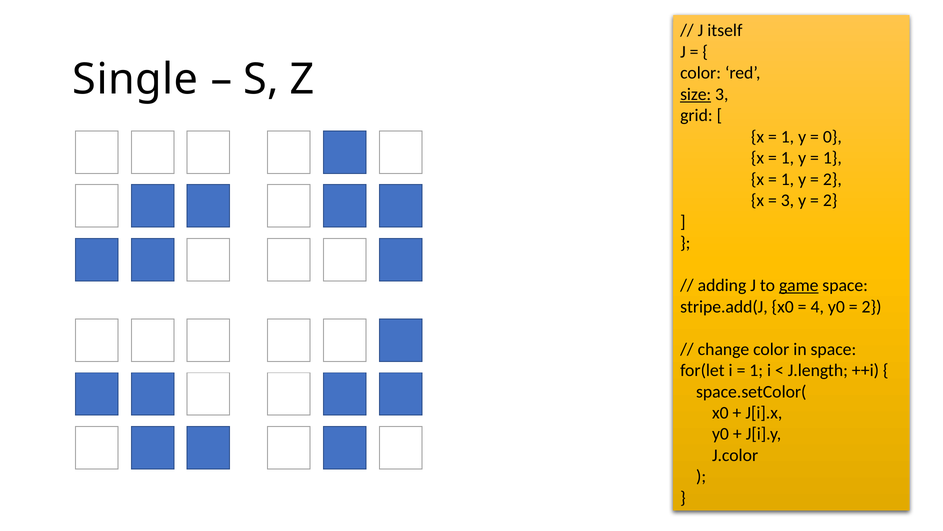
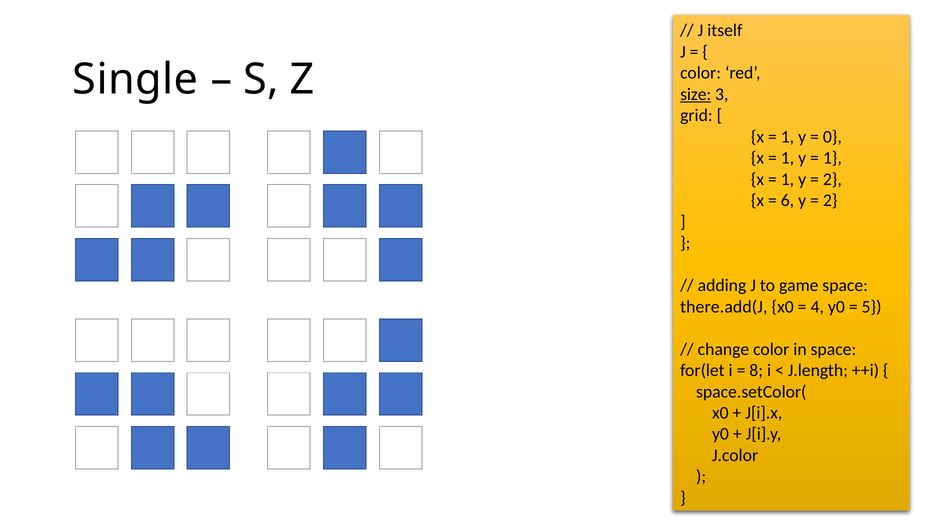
3 at (787, 200): 3 -> 6
game underline: present -> none
stripe.add(J: stripe.add(J -> there.add(J
2 at (872, 306): 2 -> 5
1 at (756, 370): 1 -> 8
